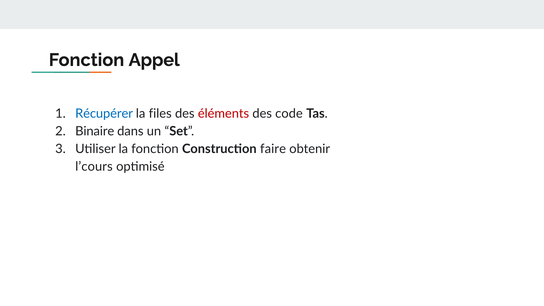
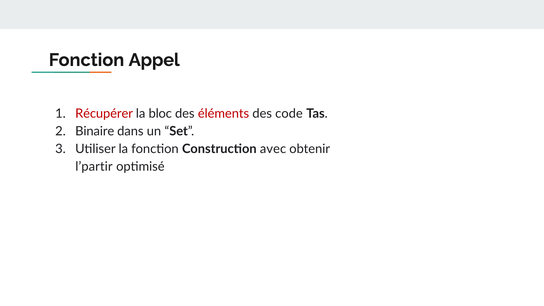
Récupérer colour: blue -> red
files: files -> bloc
faire: faire -> avec
l’cours: l’cours -> l’partir
